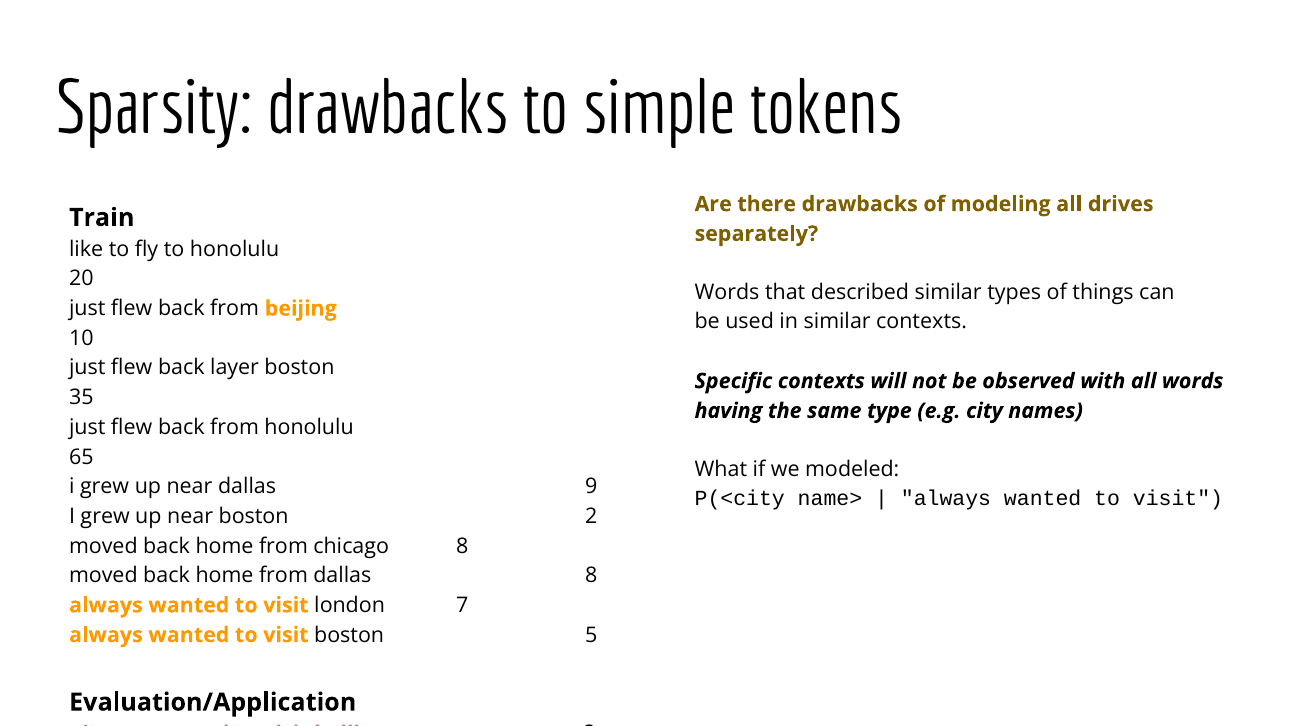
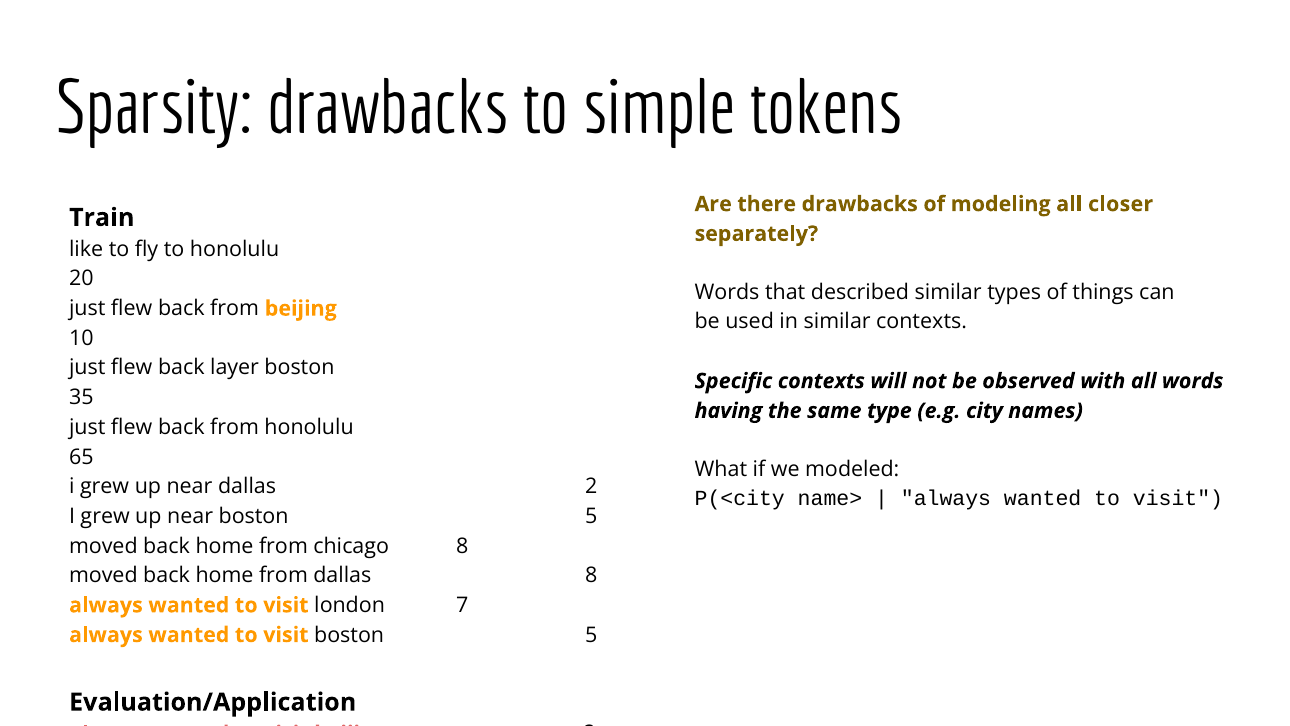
drives: drives -> closer
9: 9 -> 2
near boston 2: 2 -> 5
